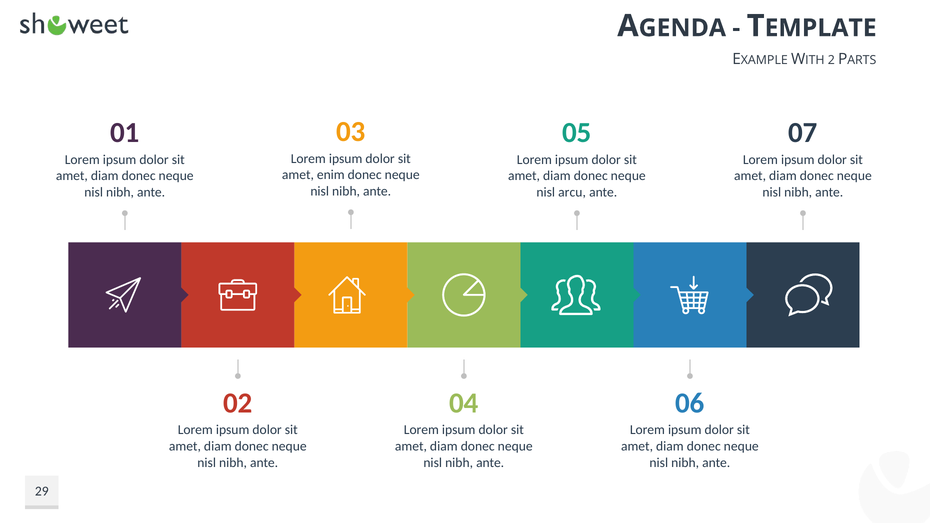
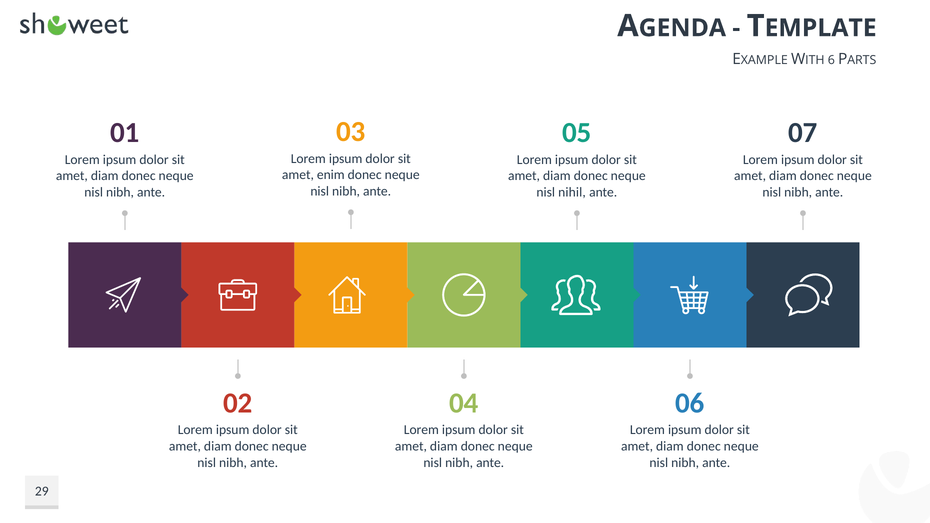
2: 2 -> 6
arcu: arcu -> nihil
